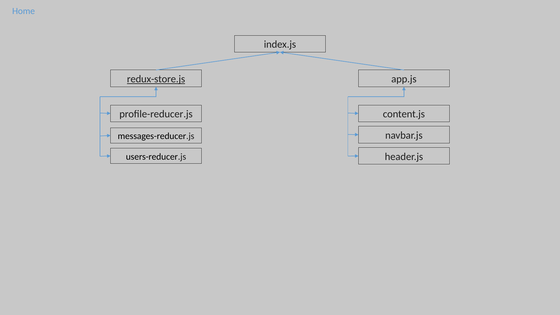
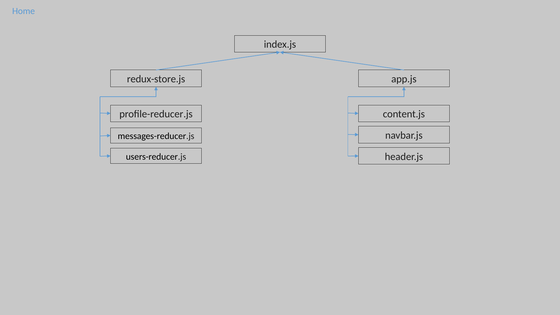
redux-store.js underline: present -> none
